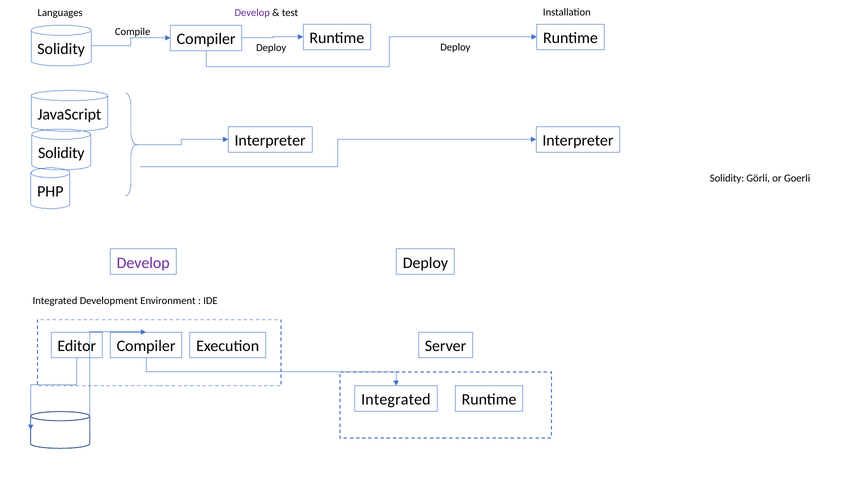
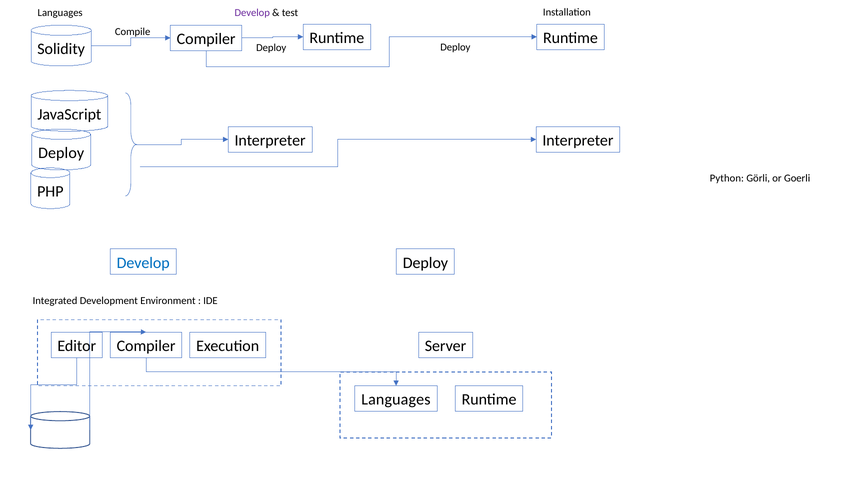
Solidity at (61, 153): Solidity -> Deploy
Solidity at (727, 178): Solidity -> Python
Develop at (143, 263) colour: purple -> blue
Integrated at (396, 399): Integrated -> Languages
